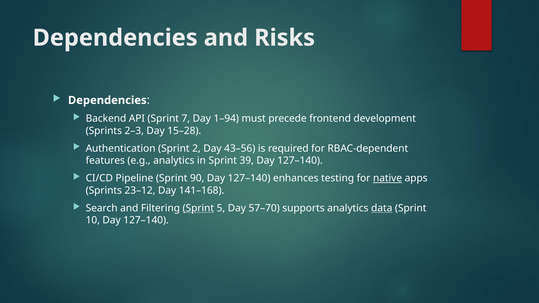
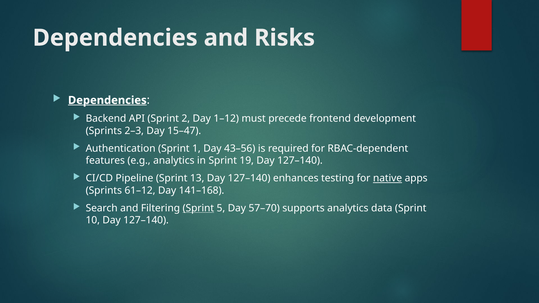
Dependencies at (107, 100) underline: none -> present
7: 7 -> 2
1–94: 1–94 -> 1–12
15–28: 15–28 -> 15–47
2: 2 -> 1
39: 39 -> 19
90: 90 -> 13
23–12: 23–12 -> 61–12
data underline: present -> none
